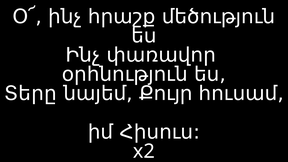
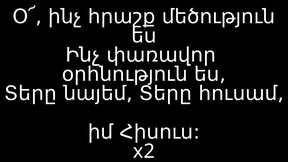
նայեմ Քույր: Քույր -> Տերը
